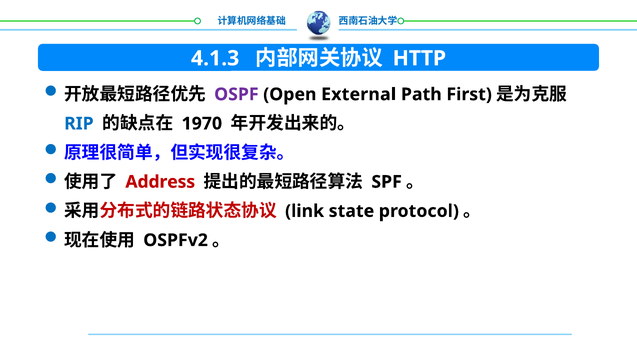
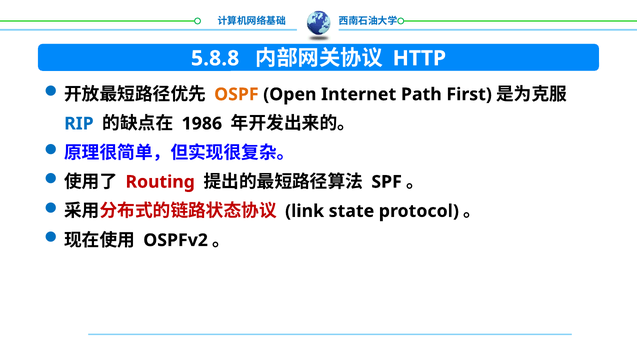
4.1.3: 4.1.3 -> 5.8.8
OSPF colour: purple -> orange
External: External -> Internet
1970: 1970 -> 1986
Address: Address -> Routing
